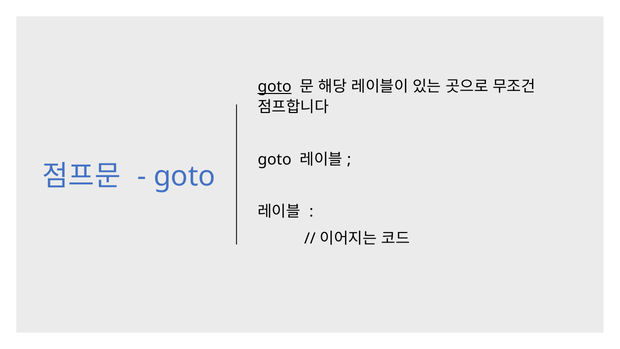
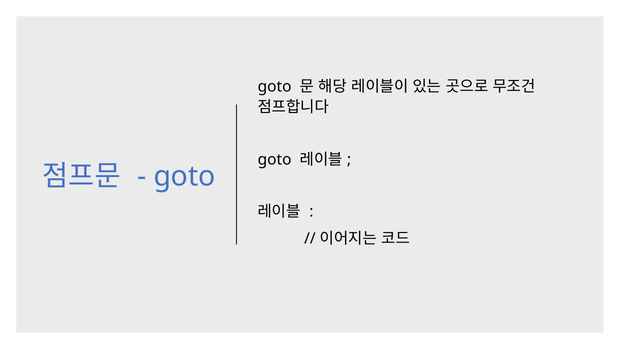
goto at (275, 87) underline: present -> none
